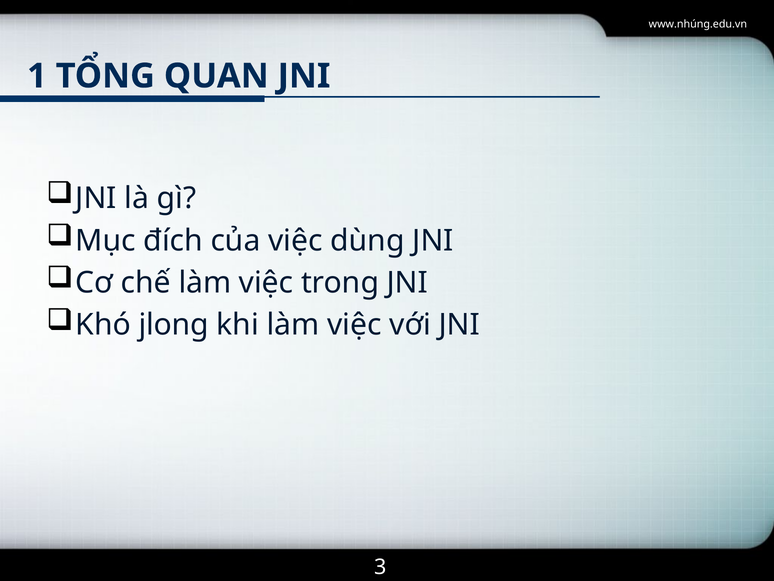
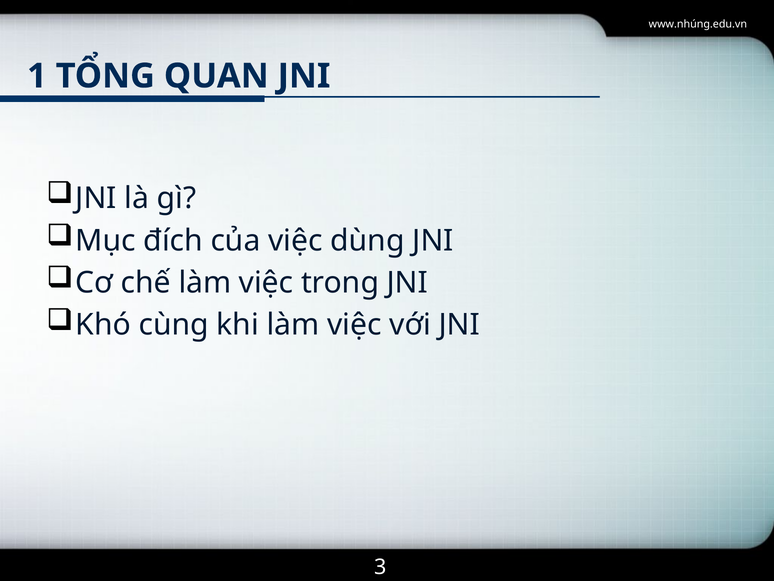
jlong: jlong -> cùng
